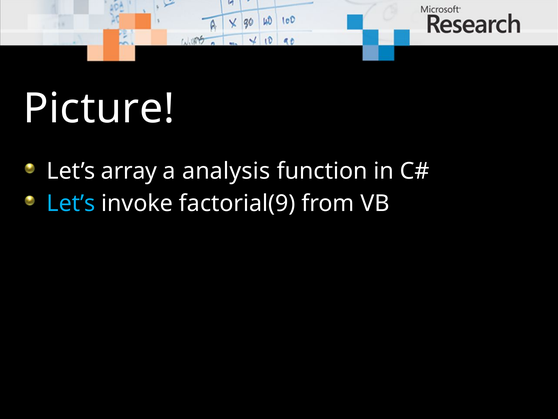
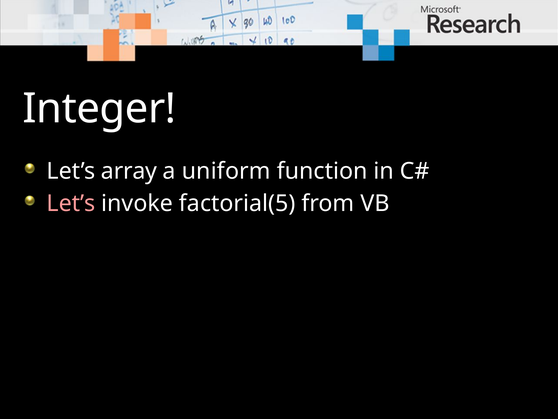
Picture: Picture -> Integer
analysis: analysis -> uniform
Let’s at (71, 203) colour: light blue -> pink
factorial(9: factorial(9 -> factorial(5
